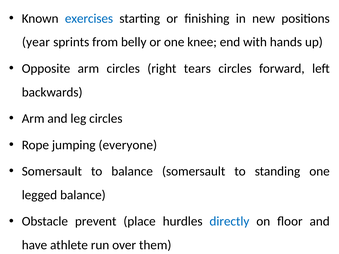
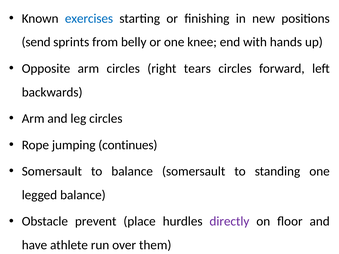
year: year -> send
everyone: everyone -> continues
directly colour: blue -> purple
